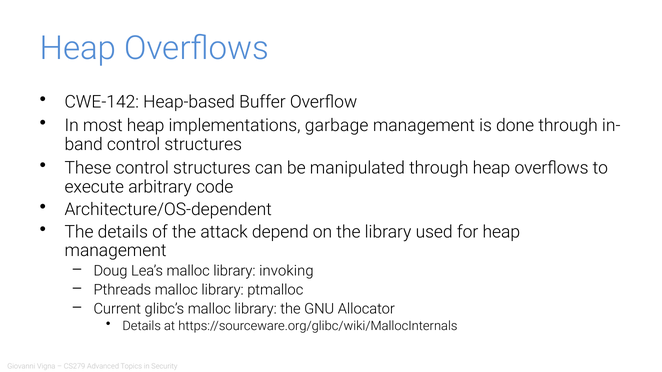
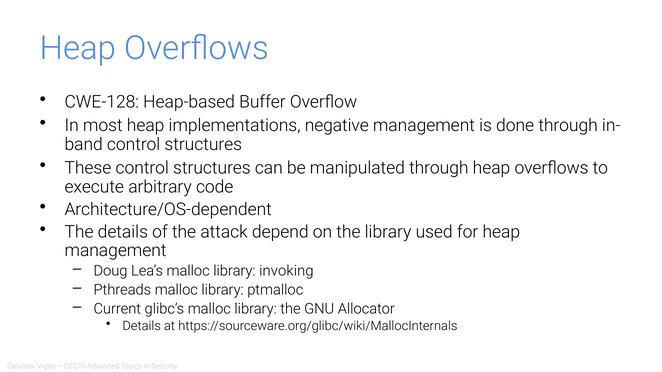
CWE-142: CWE-142 -> CWE-128
garbage: garbage -> negative
